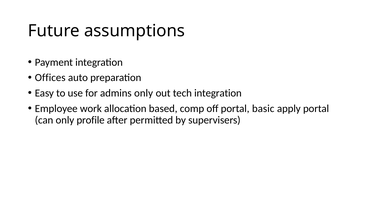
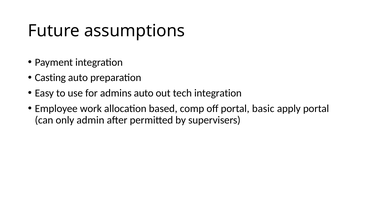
Offices: Offices -> Casting
admins only: only -> auto
profile: profile -> admin
